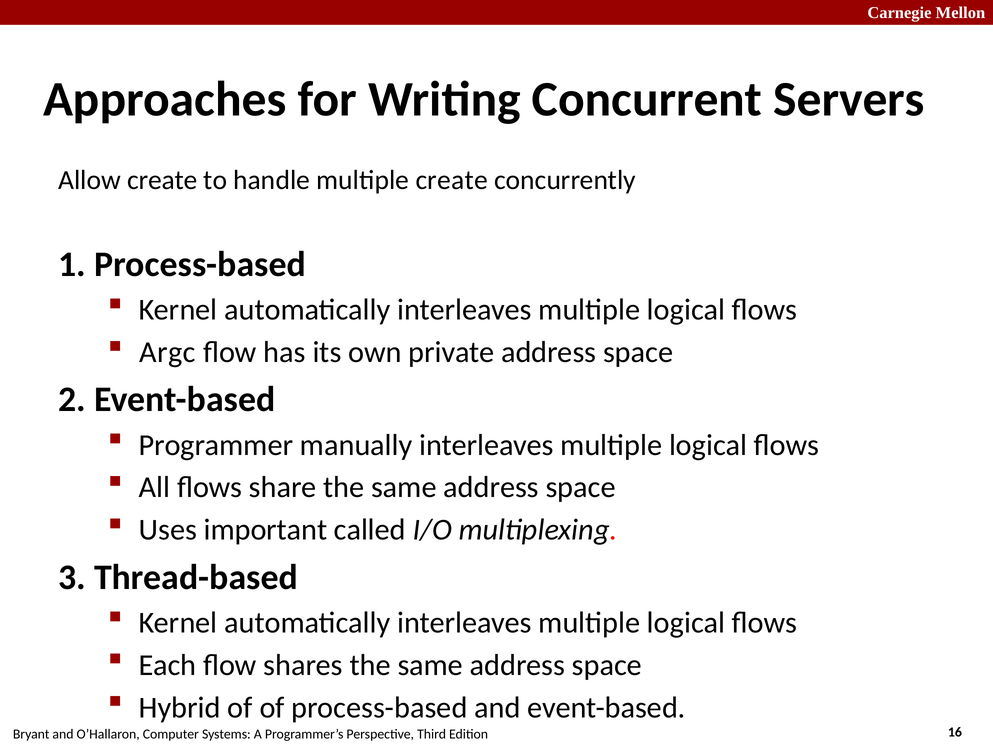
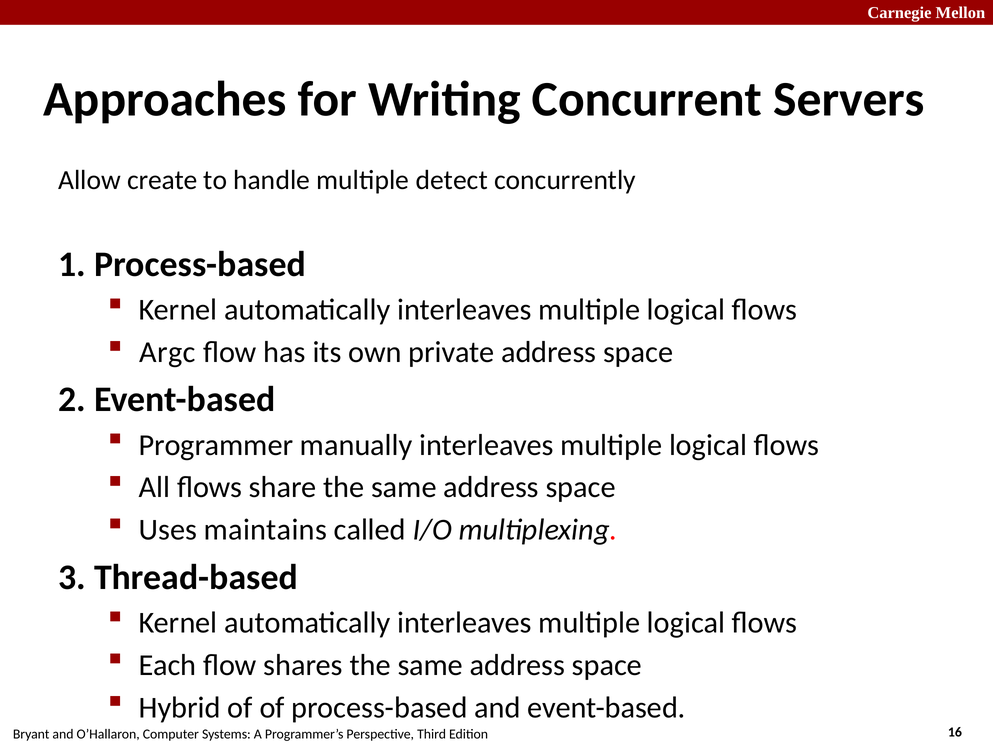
multiple create: create -> detect
important: important -> maintains
